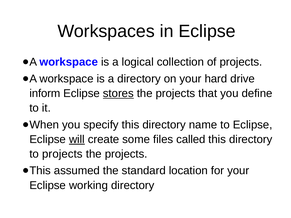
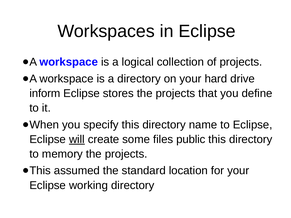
stores underline: present -> none
called: called -> public
to projects: projects -> memory
